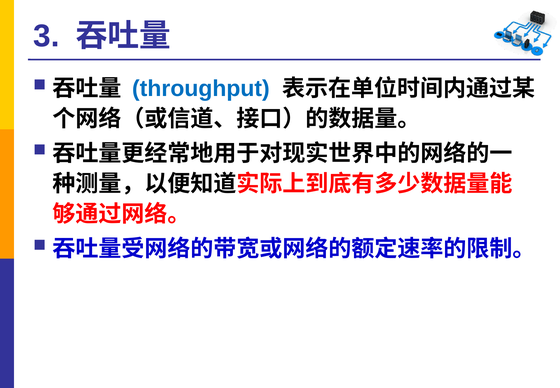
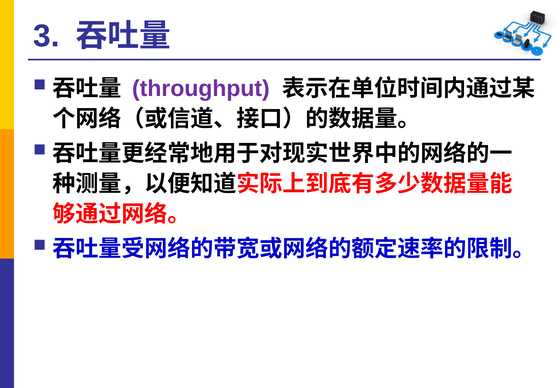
throughput colour: blue -> purple
